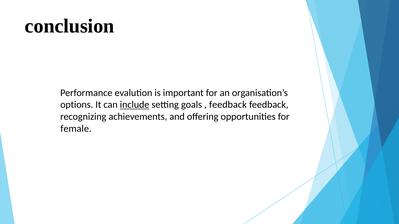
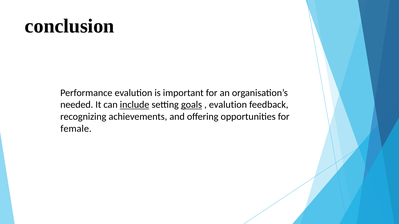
options: options -> needed
goals underline: none -> present
feedback at (228, 105): feedback -> evalution
